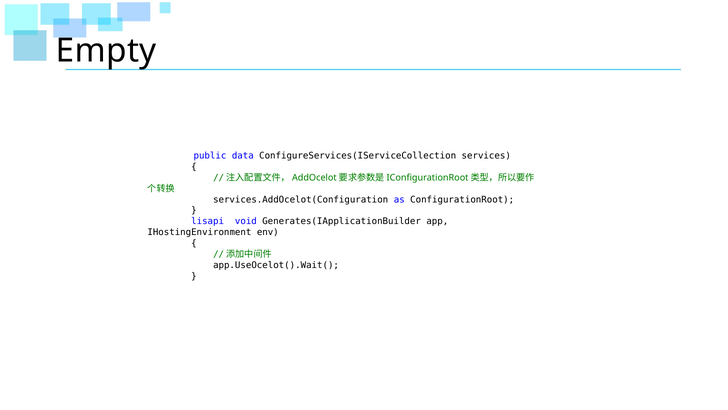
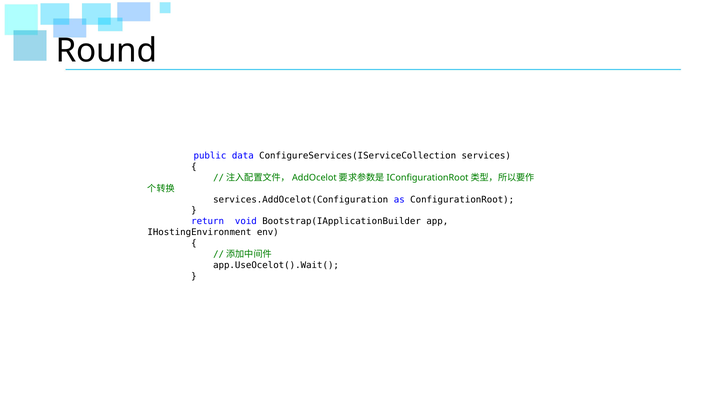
Empty: Empty -> Round
lisapi: lisapi -> return
Generates(IApplicationBuilder: Generates(IApplicationBuilder -> Bootstrap(IApplicationBuilder
